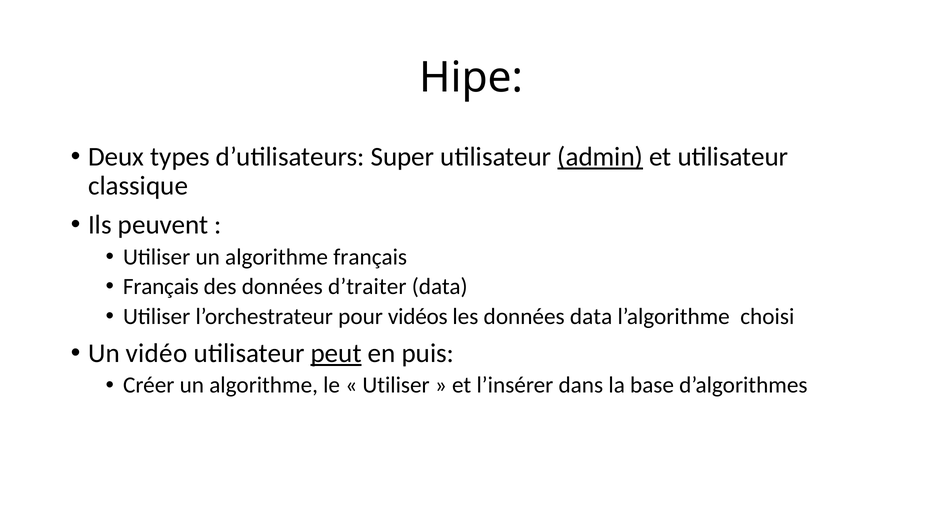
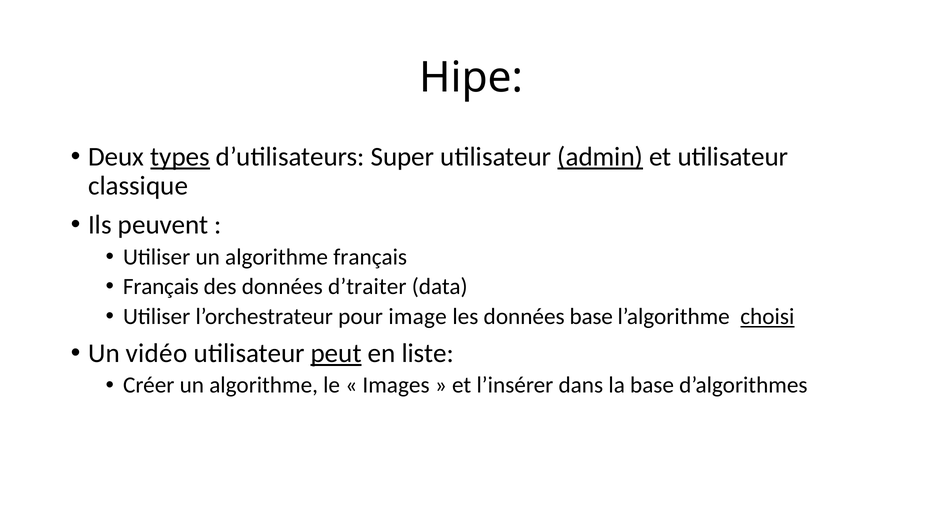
types underline: none -> present
vidéos: vidéos -> image
données data: data -> base
choisi underline: none -> present
puis: puis -> liste
Utiliser at (396, 386): Utiliser -> Images
